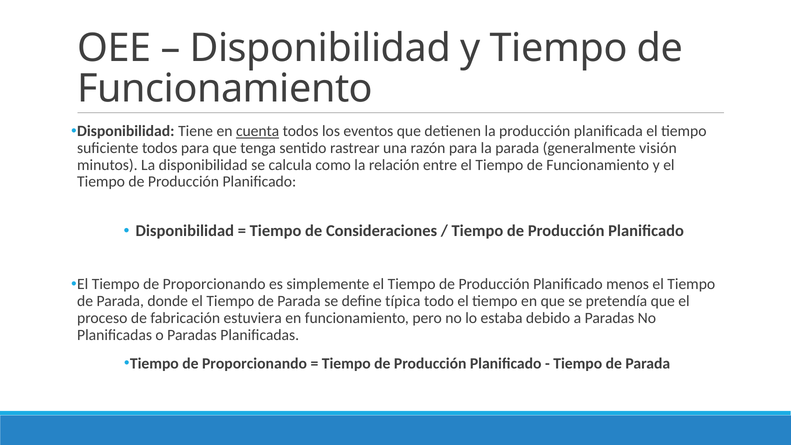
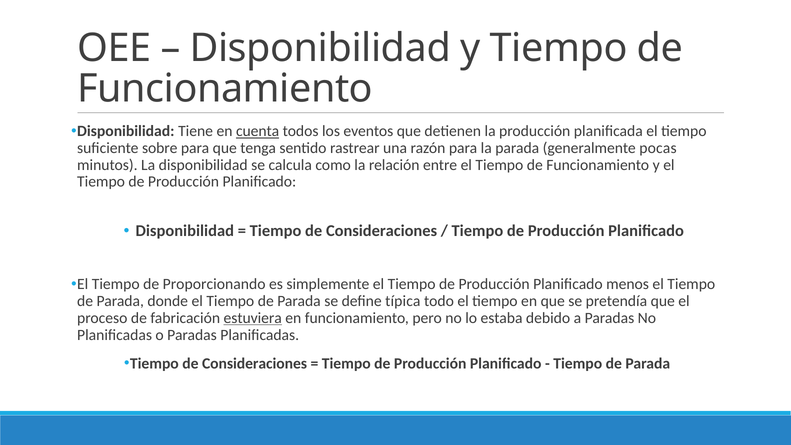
suficiente todos: todos -> sobre
visión: visión -> pocas
estuviera underline: none -> present
Proporcionando at (254, 363): Proporcionando -> Consideraciones
